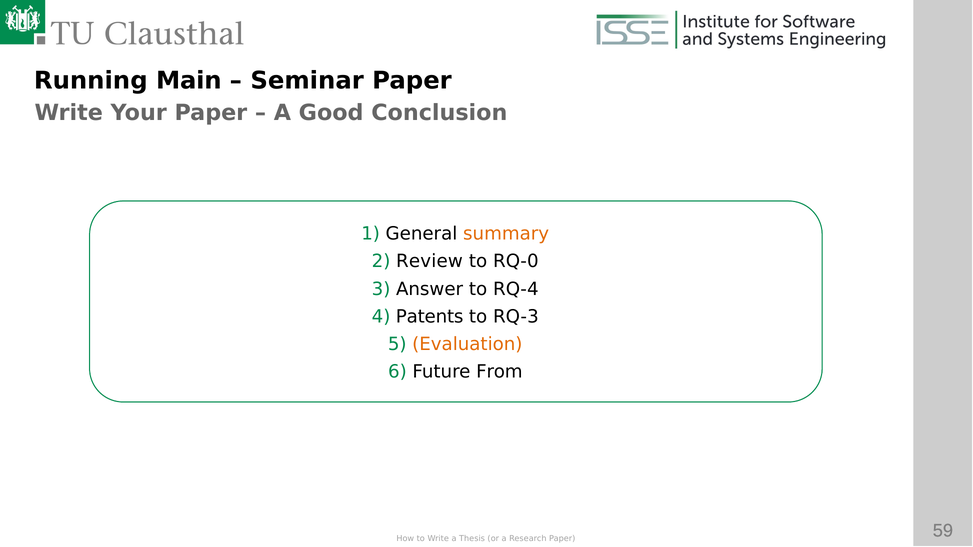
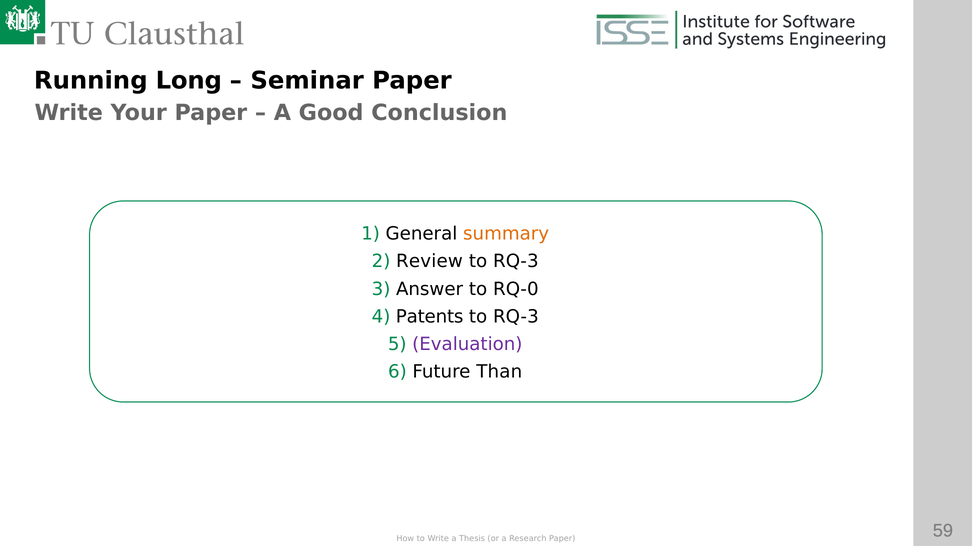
Main: Main -> Long
RQ-0 at (516, 262): RQ-0 -> RQ-3
RQ-4: RQ-4 -> RQ-0
Evaluation colour: orange -> purple
From: From -> Than
